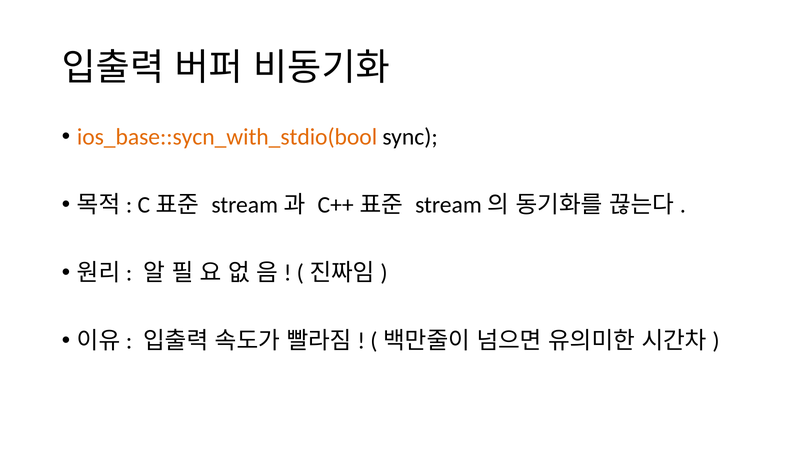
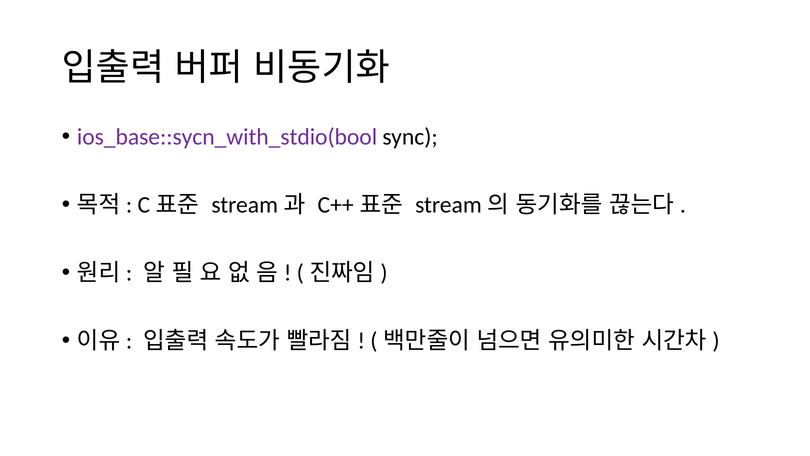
ios_base::sycn_with_stdio(bool colour: orange -> purple
